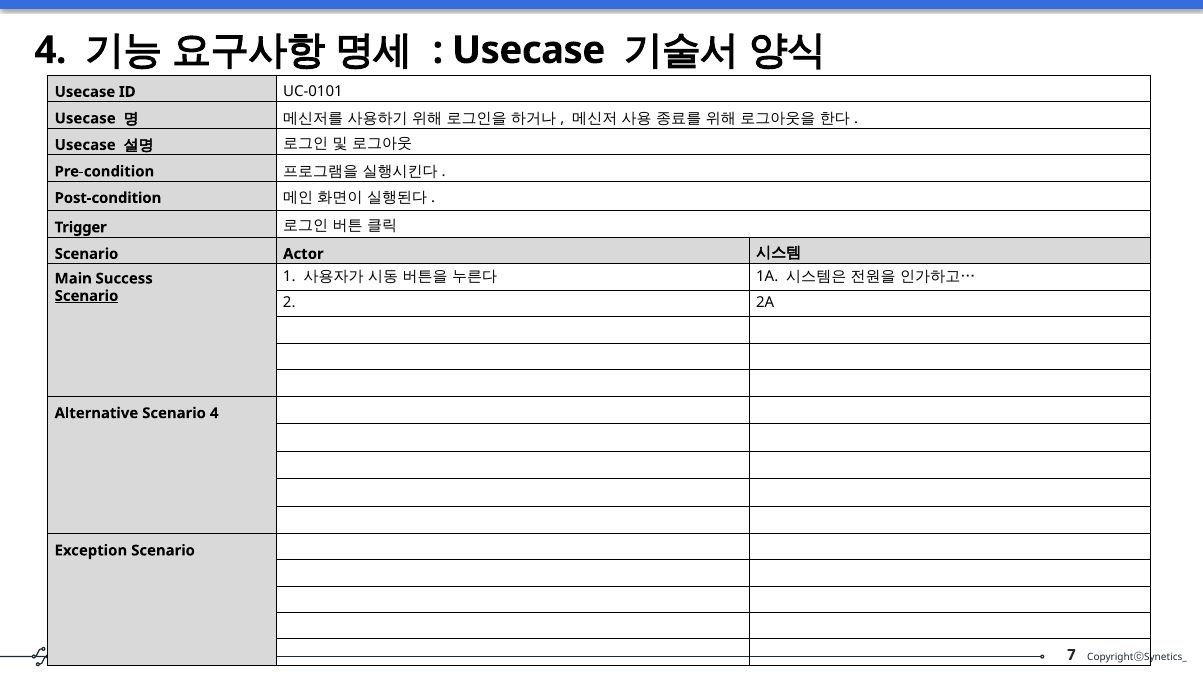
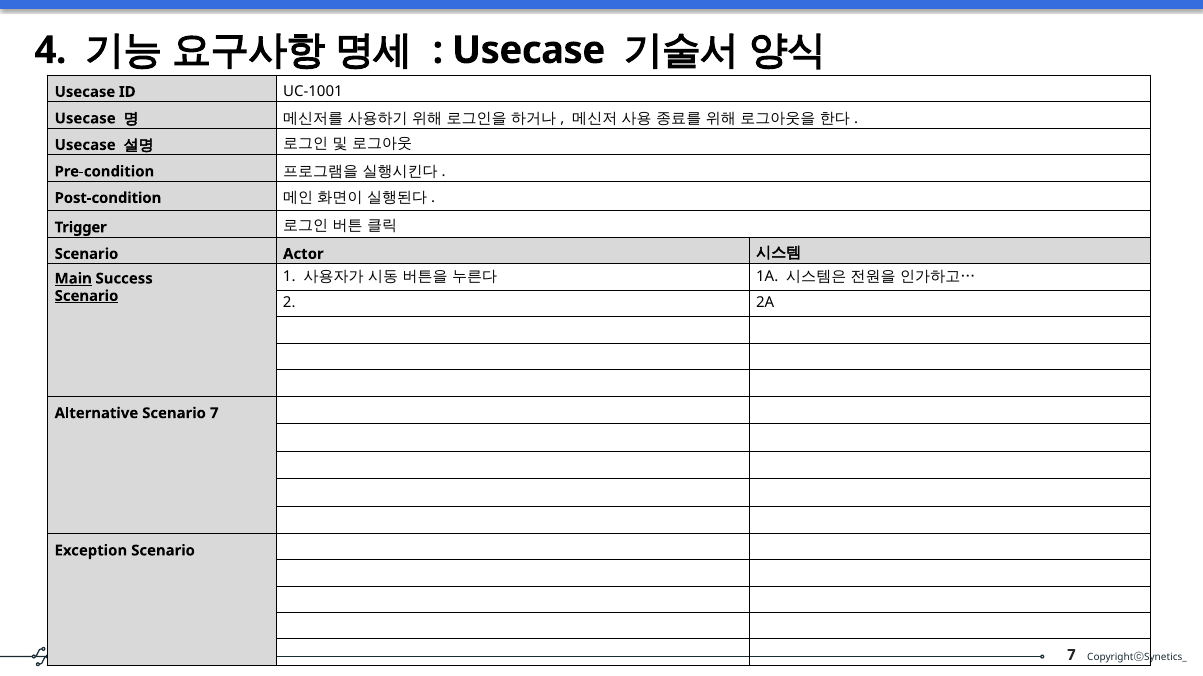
UC-0101: UC-0101 -> UC-1001
Main underline: none -> present
Scenario 4: 4 -> 7
